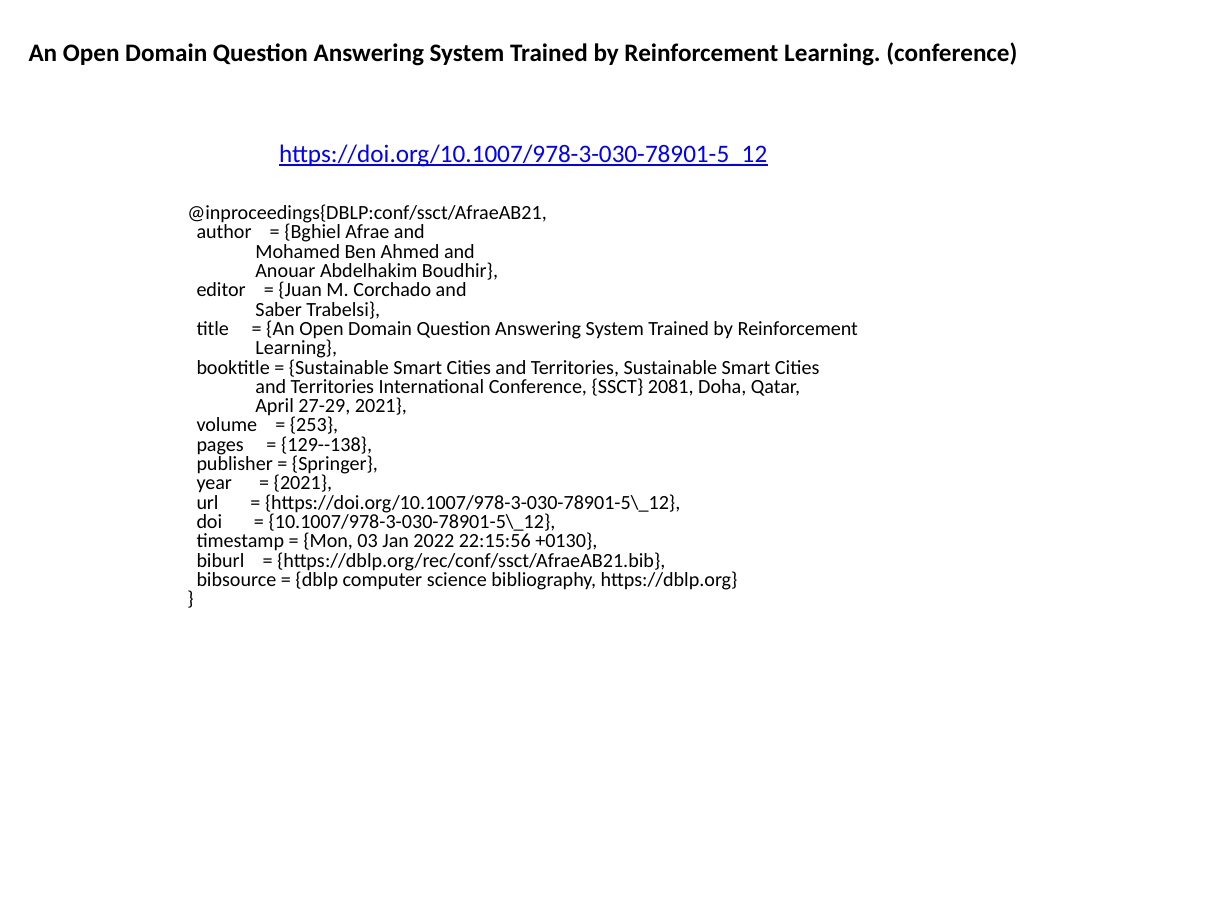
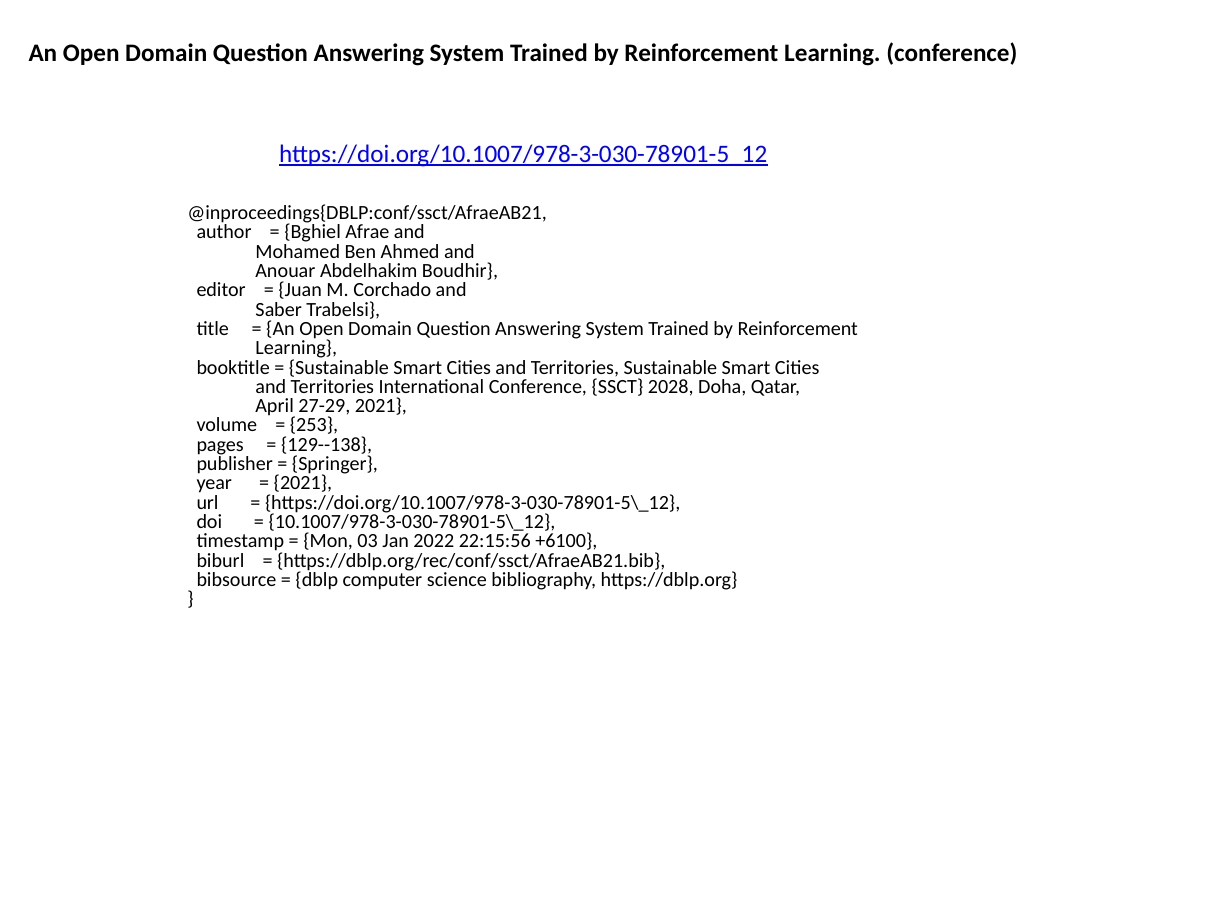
2081: 2081 -> 2028
+0130: +0130 -> +6100
